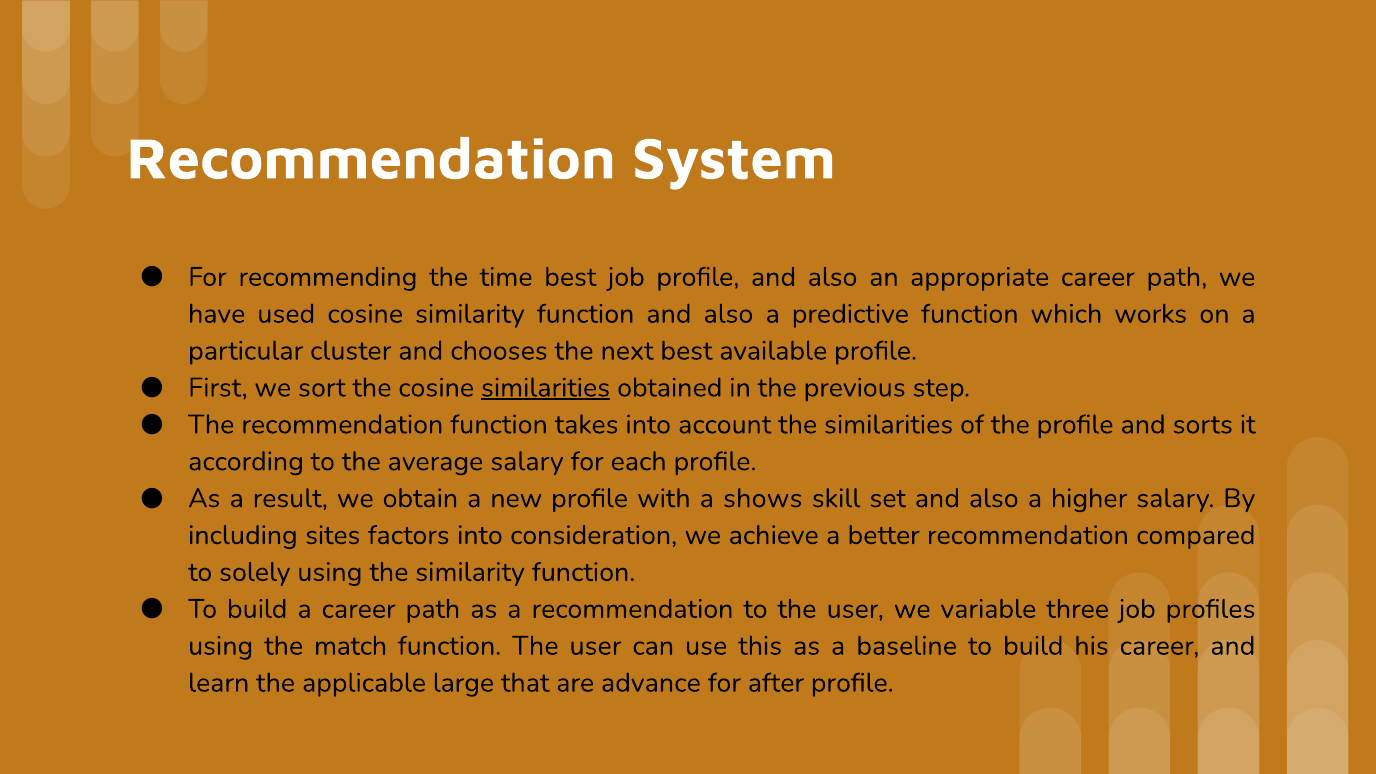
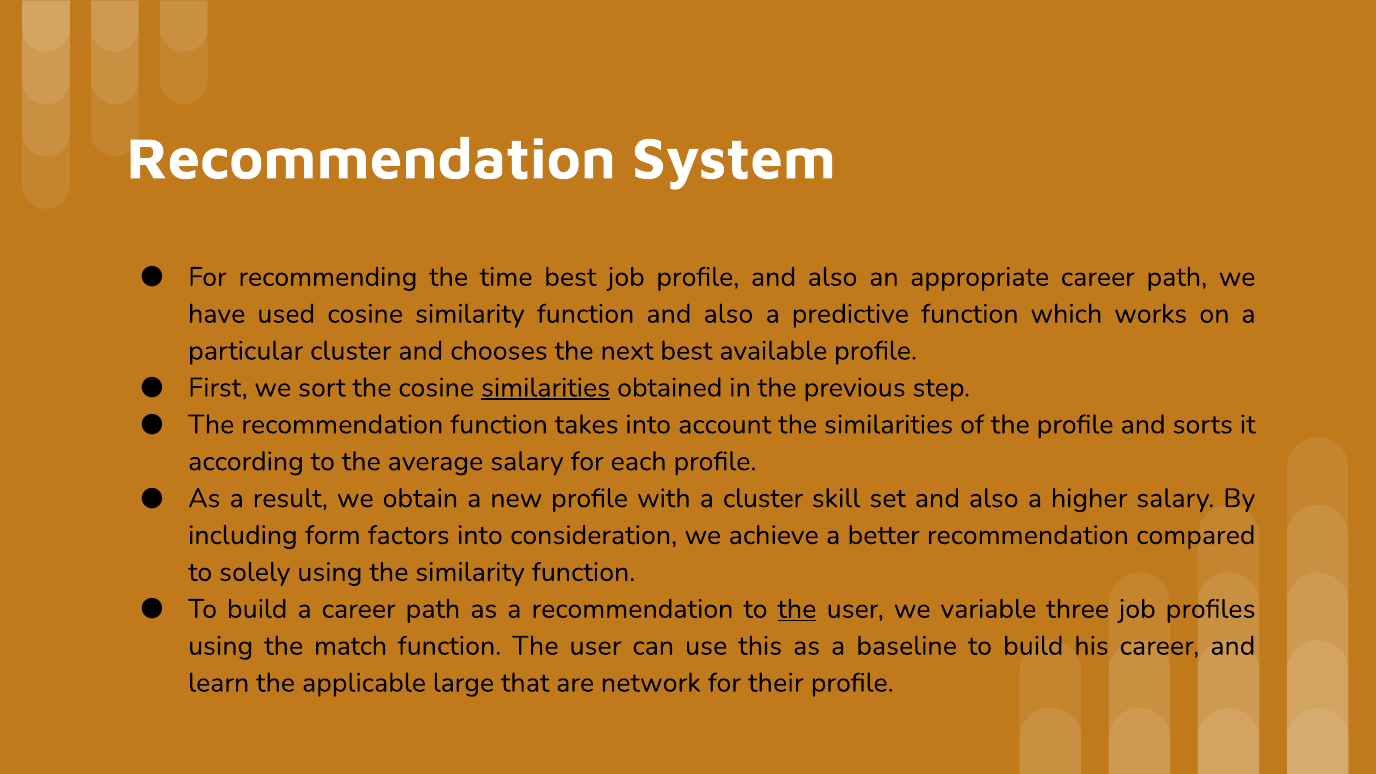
a shows: shows -> cluster
sites: sites -> form
the at (797, 609) underline: none -> present
advance: advance -> network
after: after -> their
